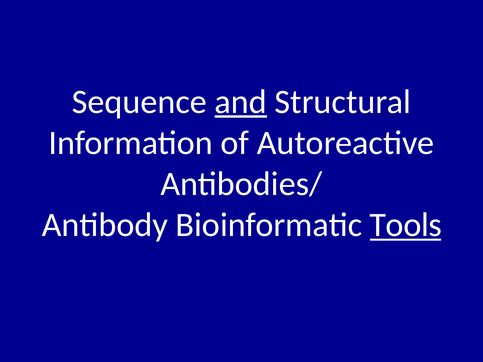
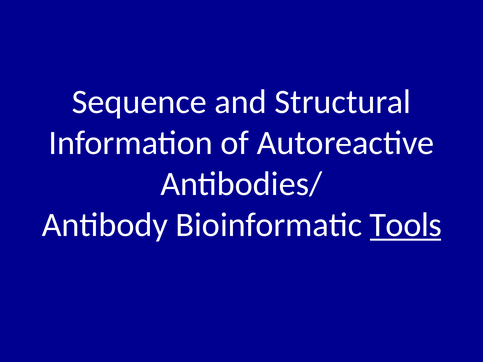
and underline: present -> none
